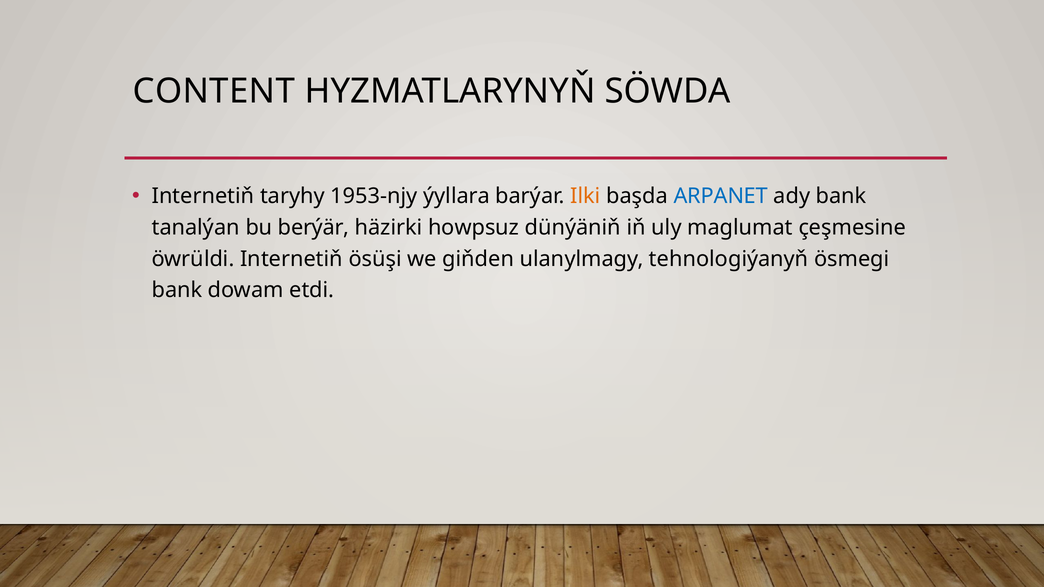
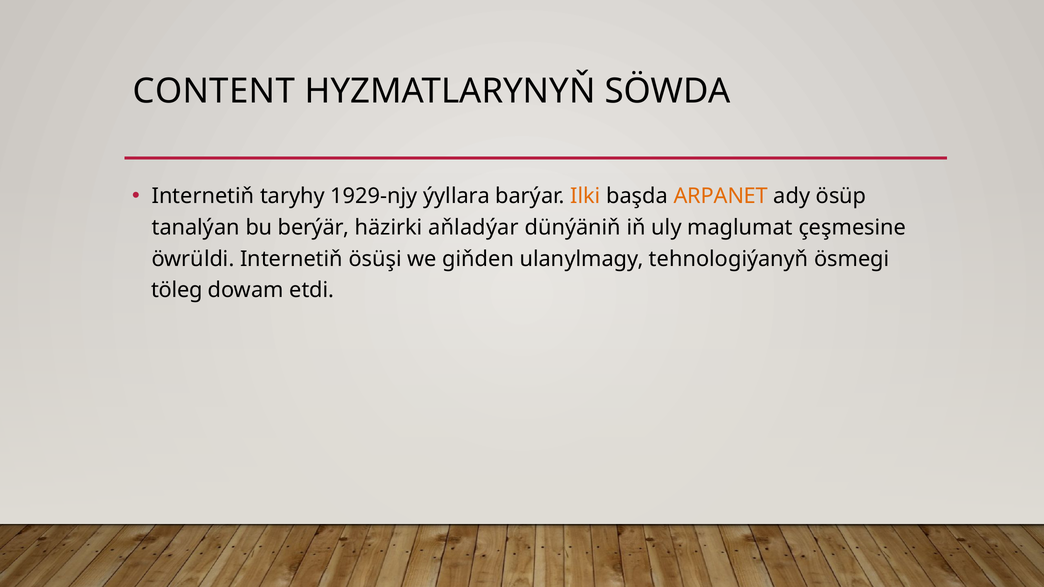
1953-njy: 1953-njy -> 1929-njy
ARPANET colour: blue -> orange
ady bank: bank -> ösüp
howpsuz: howpsuz -> aňladýar
bank at (177, 290): bank -> töleg
